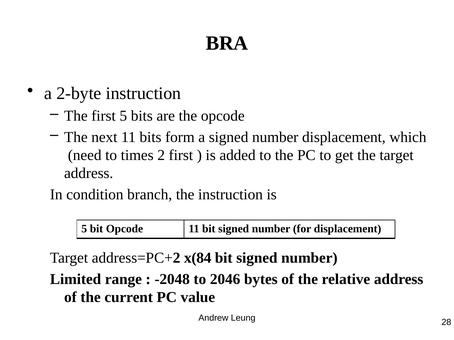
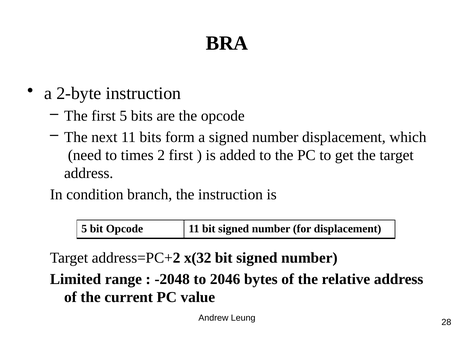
x(84: x(84 -> x(32
